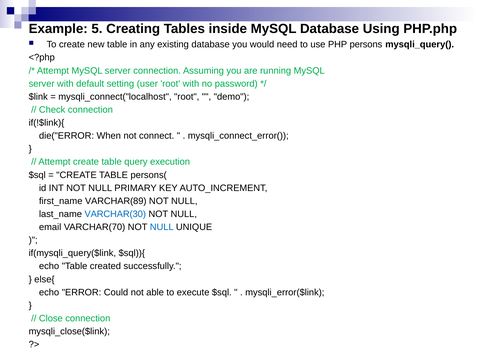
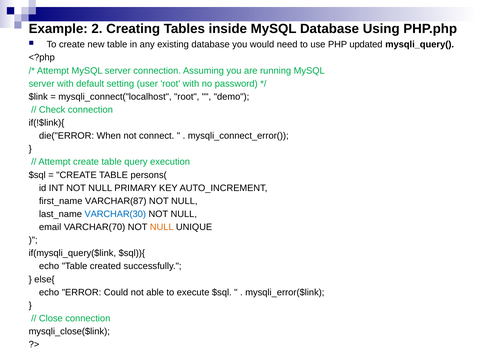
5: 5 -> 2
persons: persons -> updated
VARCHAR(89: VARCHAR(89 -> VARCHAR(87
NULL at (162, 227) colour: blue -> orange
